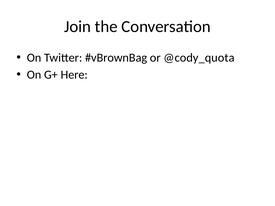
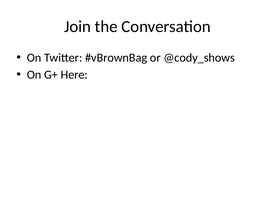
@cody_quota: @cody_quota -> @cody_shows
